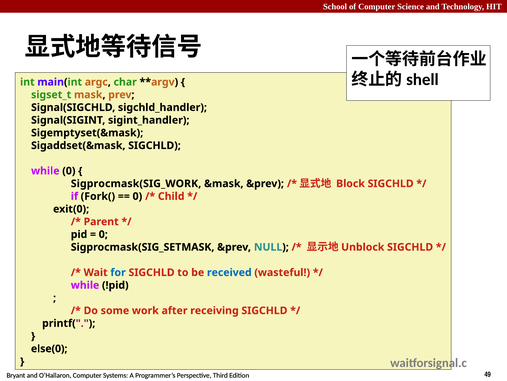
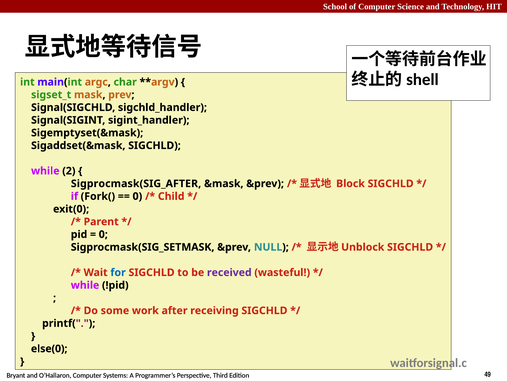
while 0: 0 -> 2
Sigprocmask(SIG_WORK: Sigprocmask(SIG_WORK -> Sigprocmask(SIG_AFTER
received colour: blue -> purple
